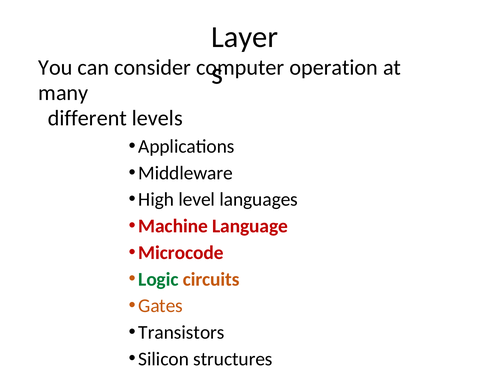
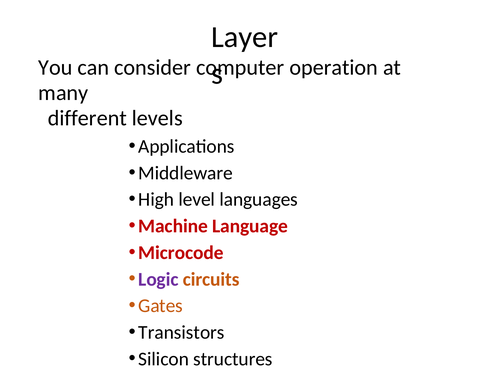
Logic colour: green -> purple
